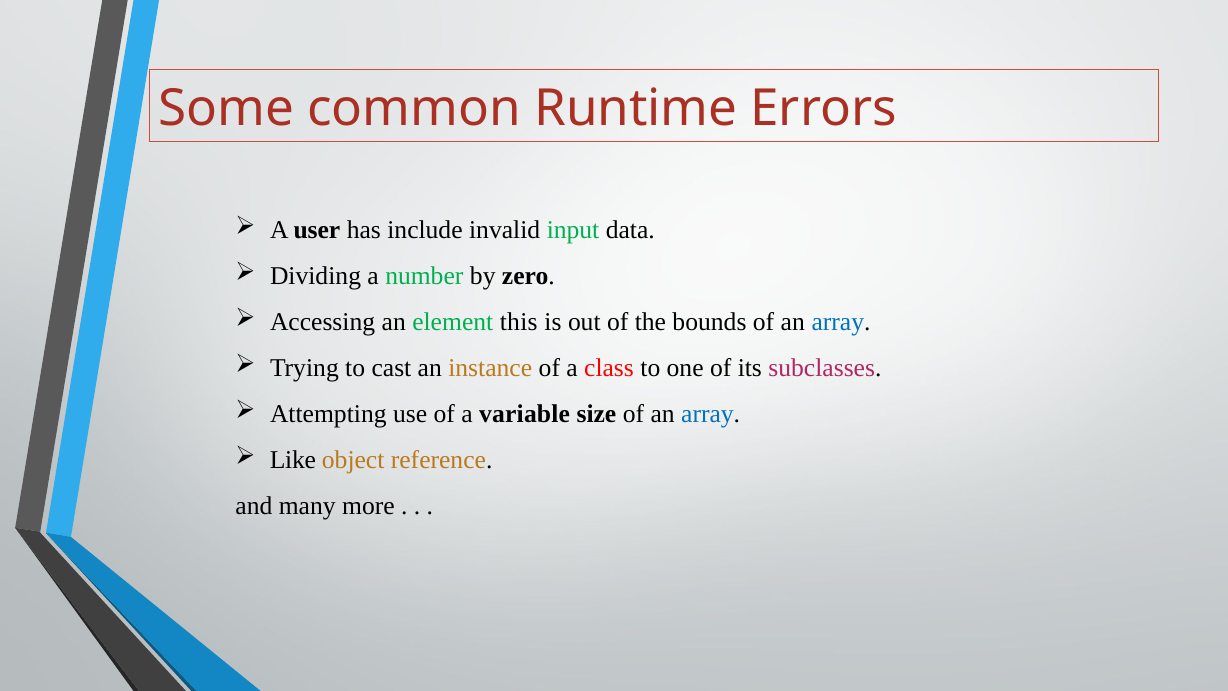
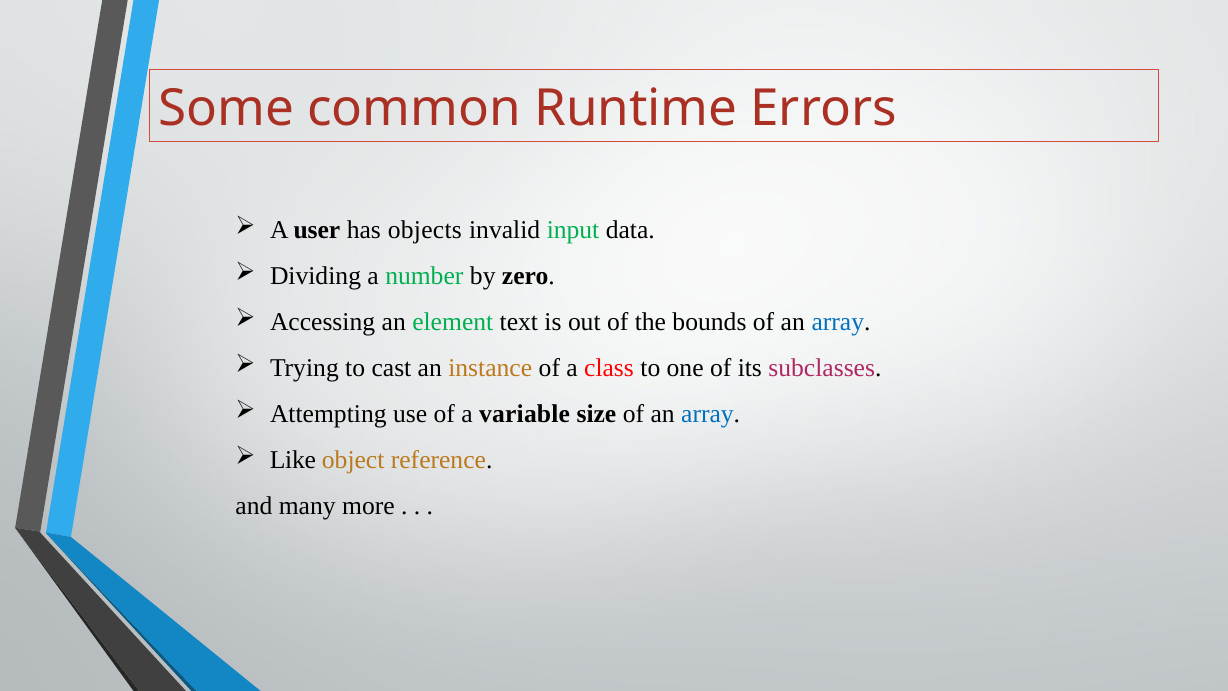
include: include -> objects
this: this -> text
